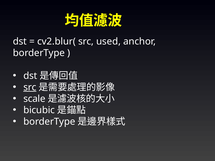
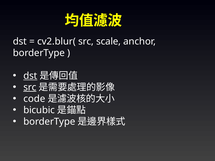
used: used -> scale
dst at (30, 76) underline: none -> present
scale: scale -> code
